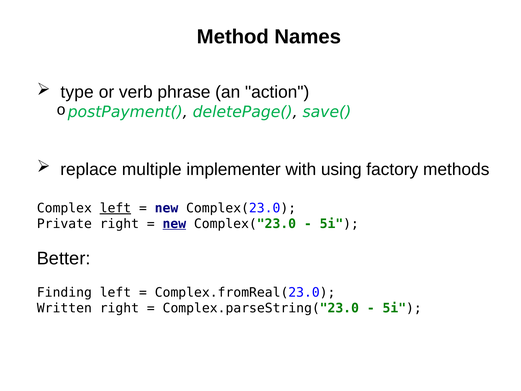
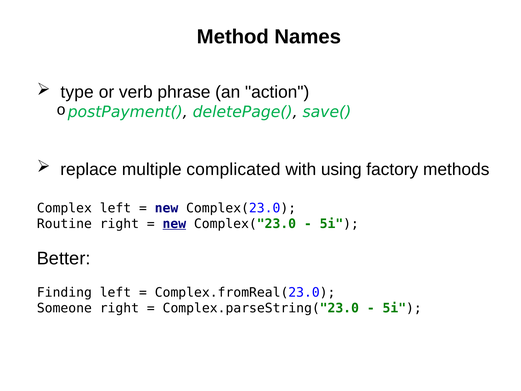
implementer: implementer -> complicated
left at (115, 208) underline: present -> none
Private: Private -> Routine
Written: Written -> Someone
